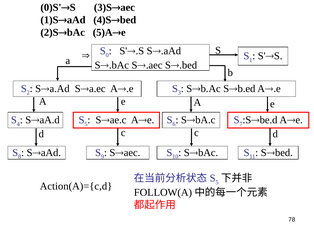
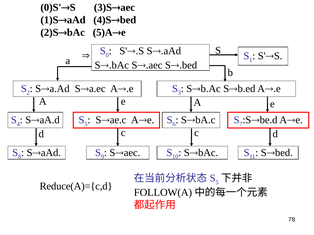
Action(A)={c,d: Action(A)={c,d -> Reduce(A)={c,d
